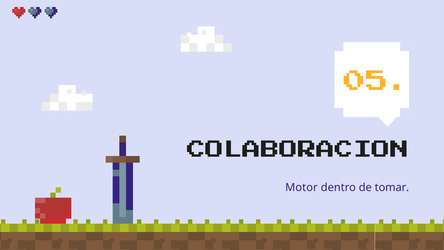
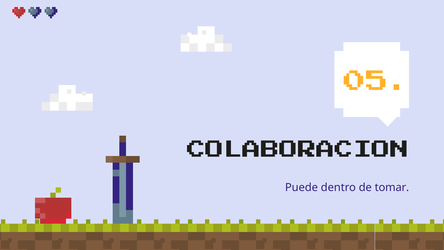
Motor: Motor -> Puede
